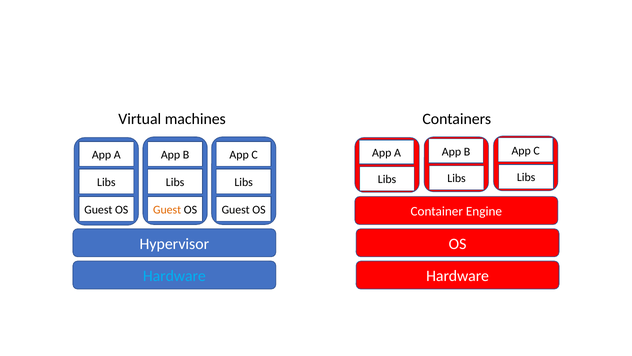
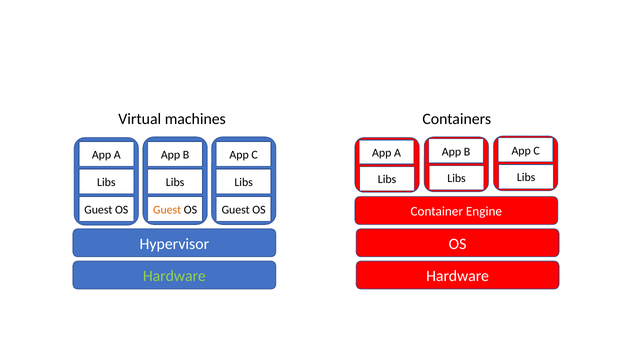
Hardware at (174, 276) colour: light blue -> light green
